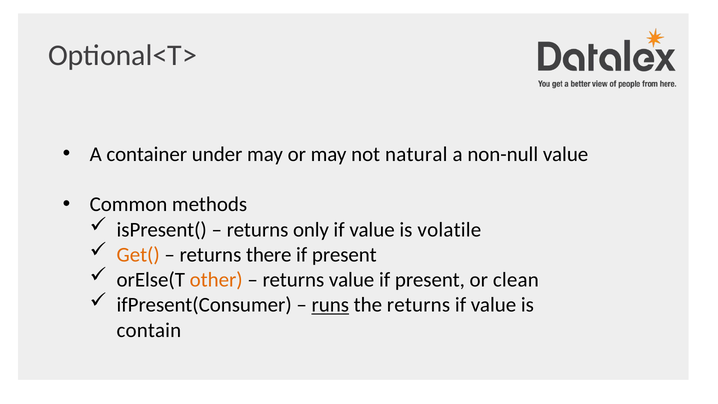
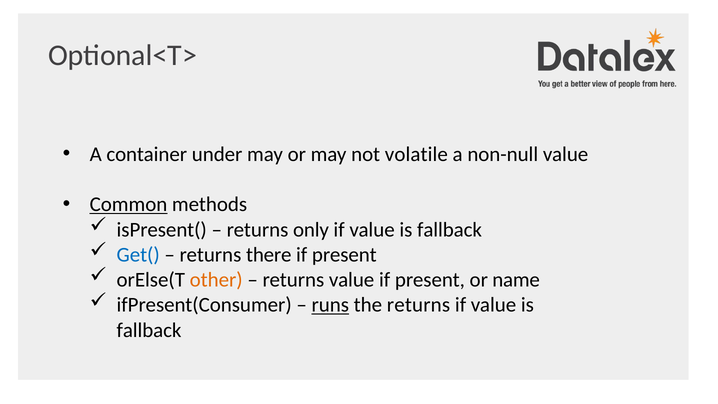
natural: natural -> volatile
Common underline: none -> present
volatile at (449, 230): volatile -> fallback
Get( colour: orange -> blue
clean: clean -> name
contain at (149, 330): contain -> fallback
